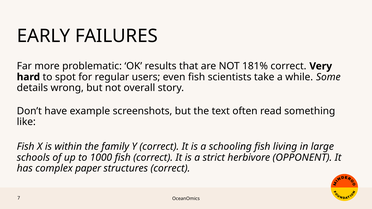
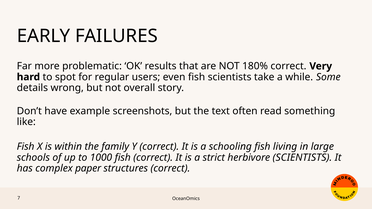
181%: 181% -> 180%
herbivore OPPONENT: OPPONENT -> SCIENTISTS
